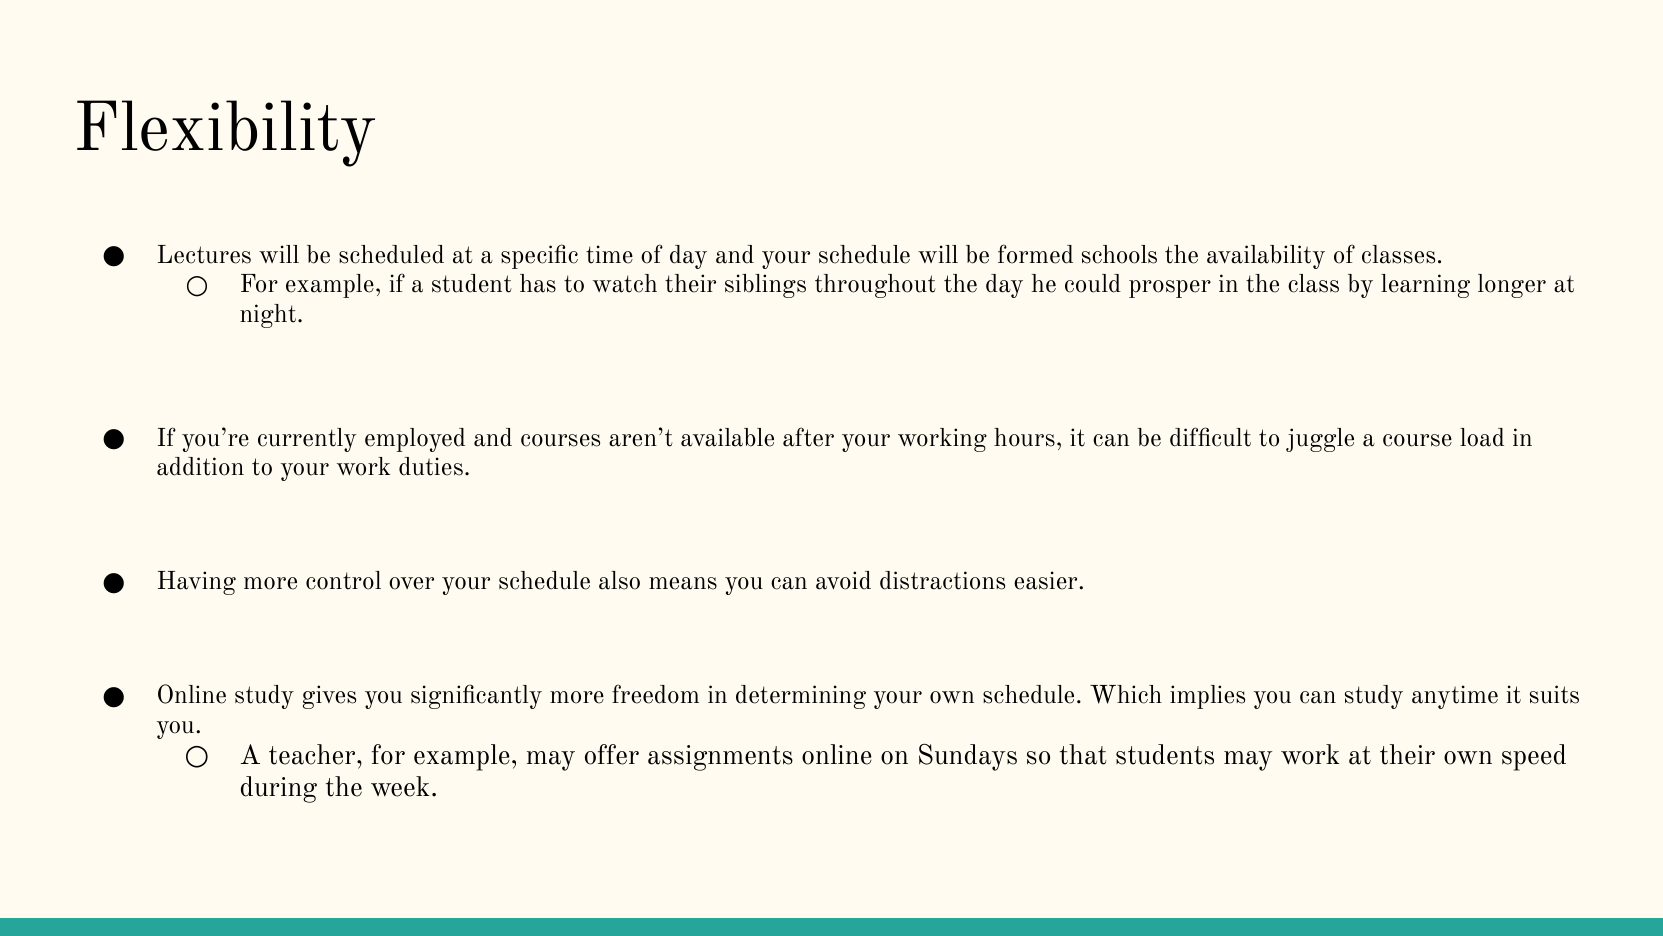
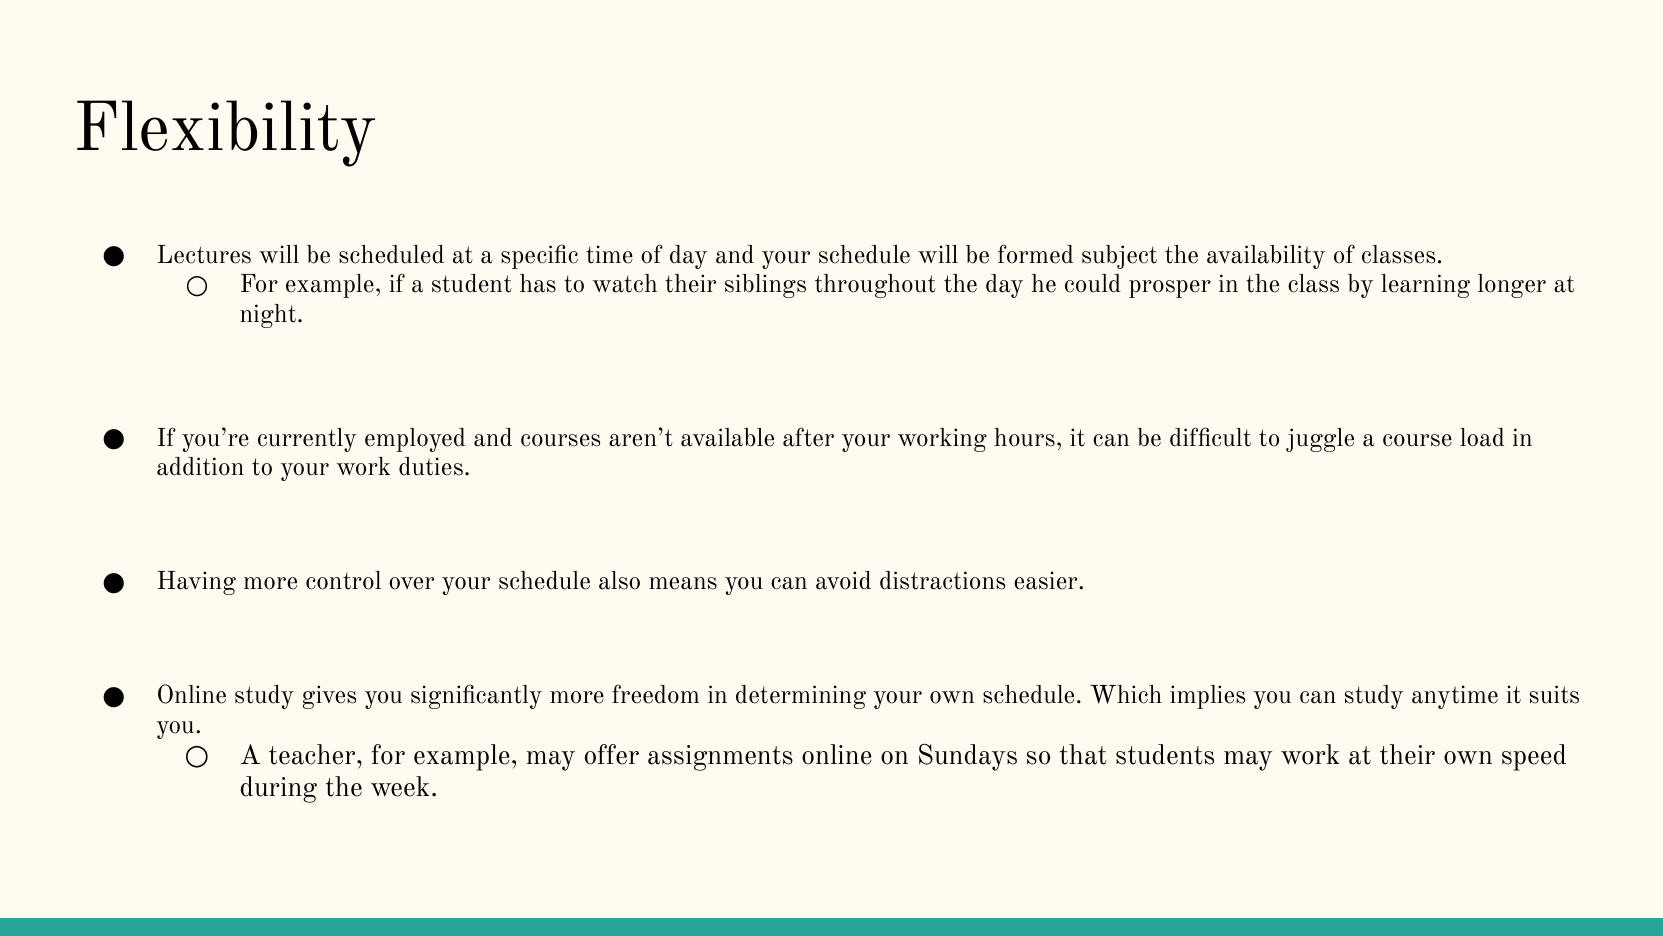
schools: schools -> subject
